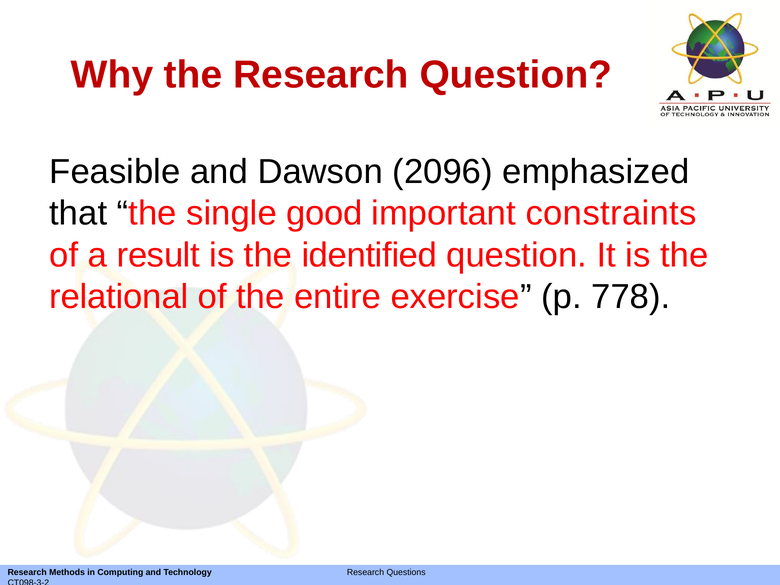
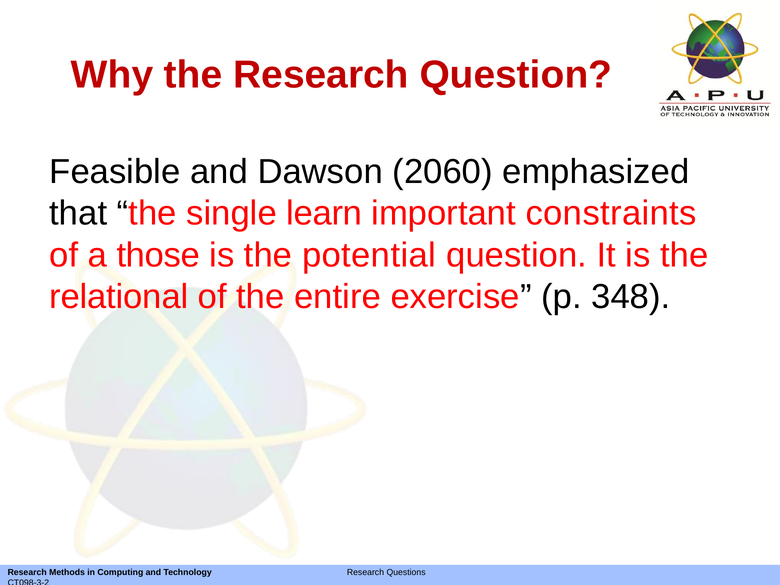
2096: 2096 -> 2060
good: good -> learn
result: result -> those
identified: identified -> potential
778: 778 -> 348
